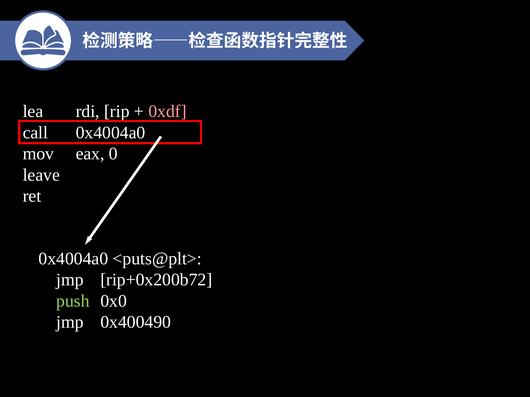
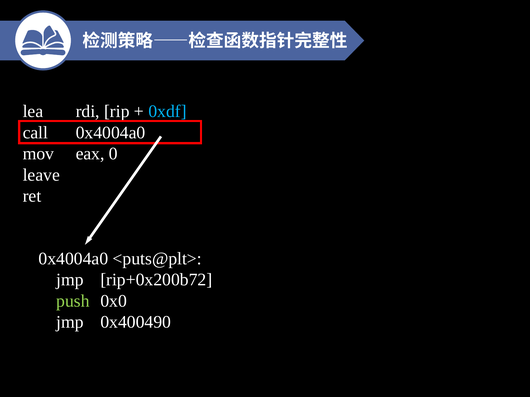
0xdf colour: pink -> light blue
